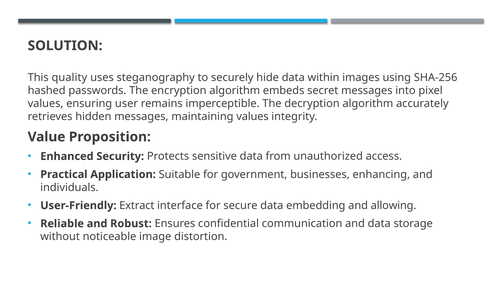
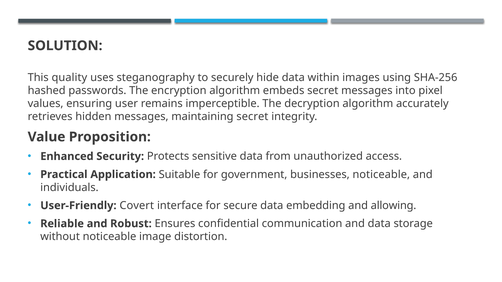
maintaining values: values -> secret
businesses enhancing: enhancing -> noticeable
Extract: Extract -> Covert
